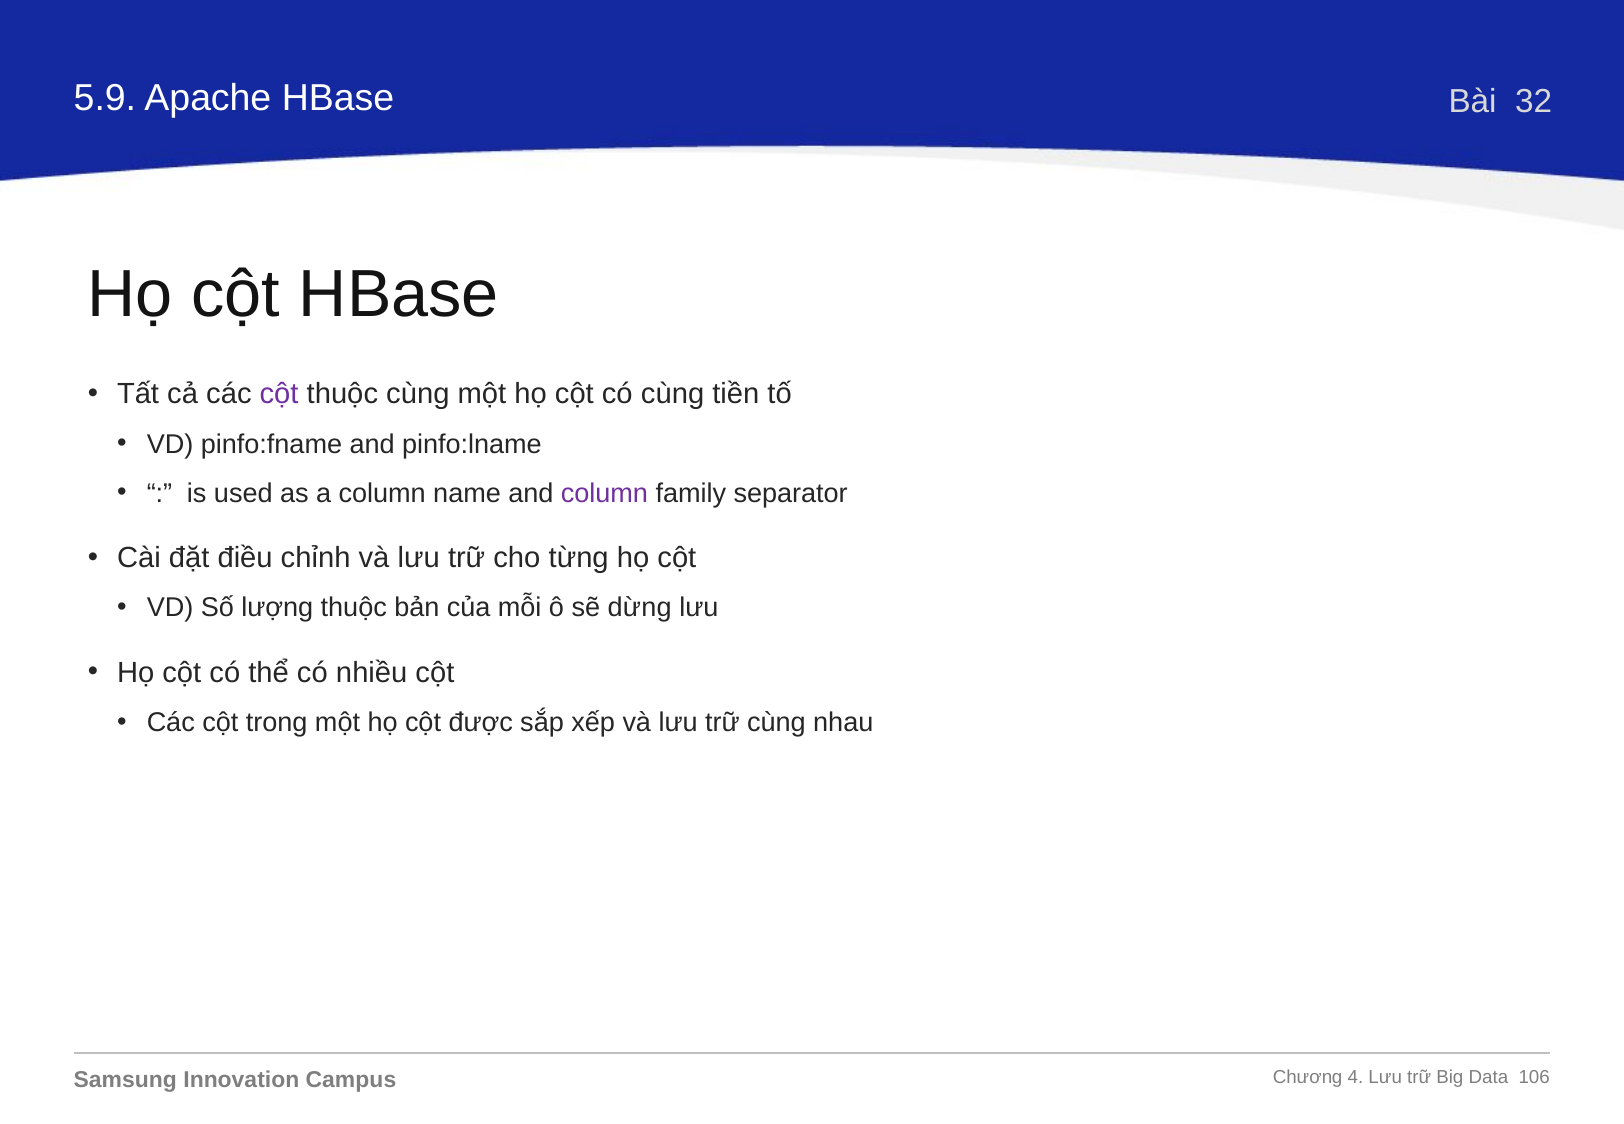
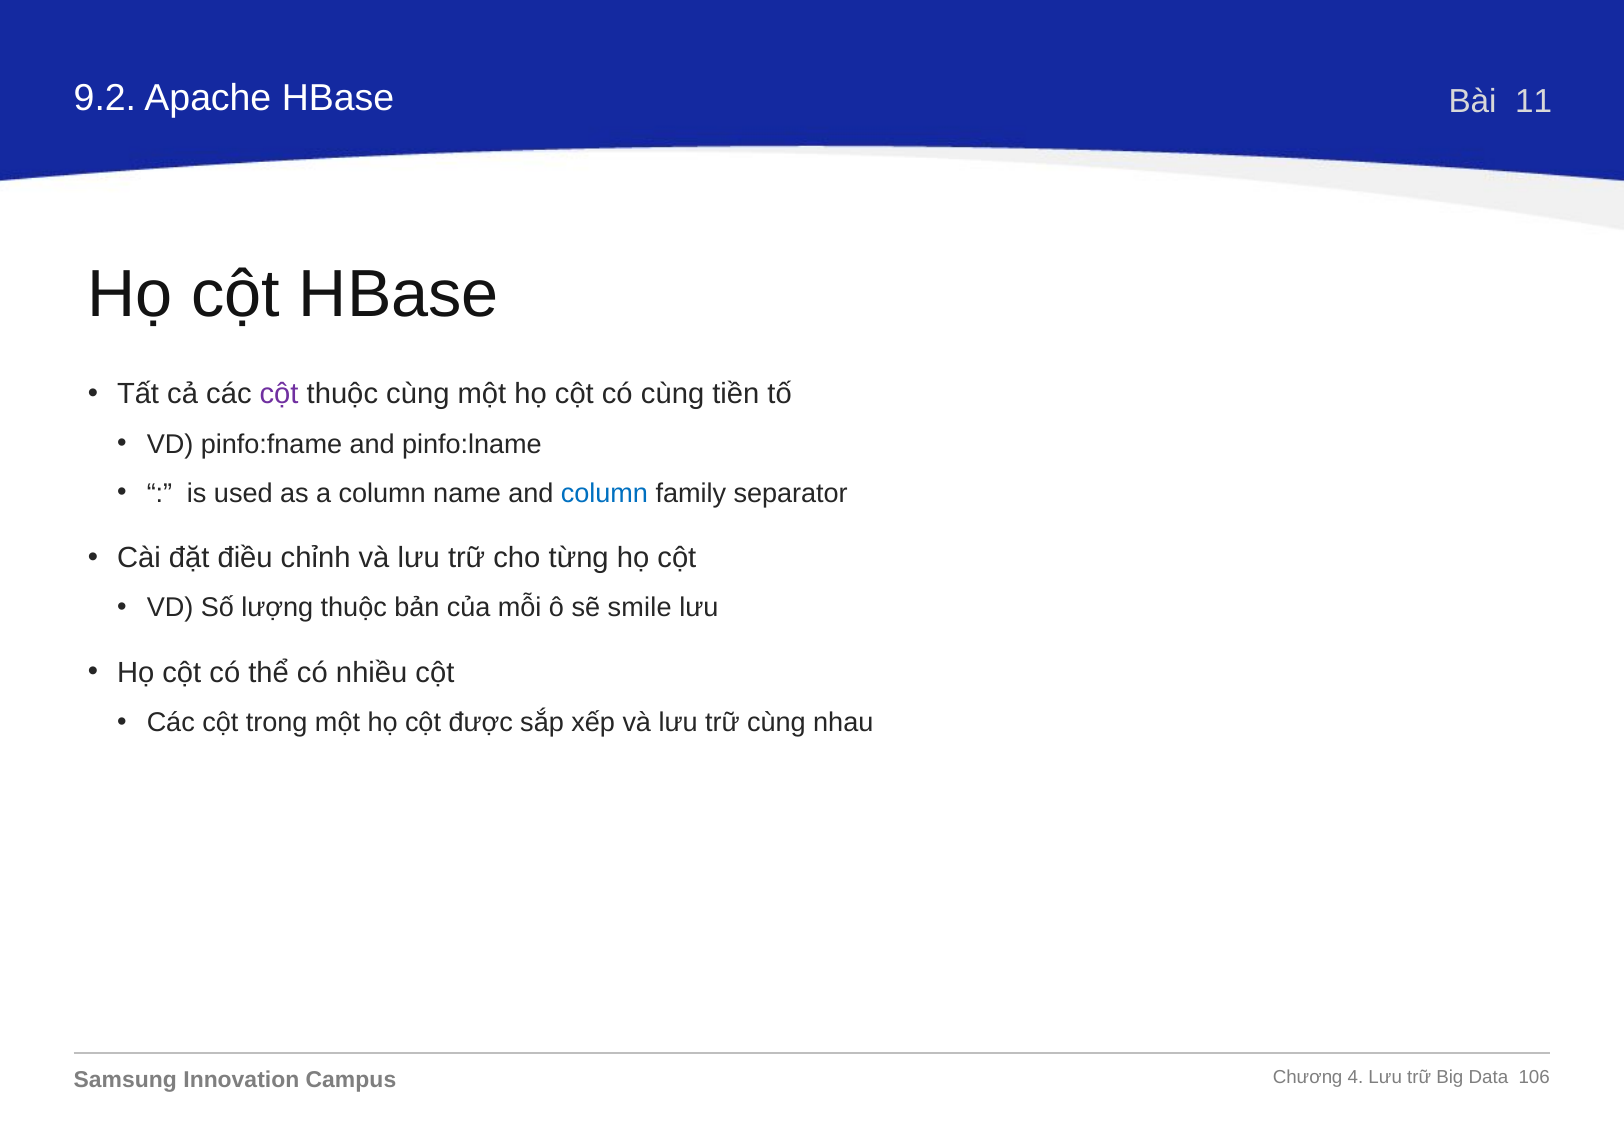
5.9: 5.9 -> 9.2
32: 32 -> 11
column at (604, 494) colour: purple -> blue
dừng: dừng -> smile
